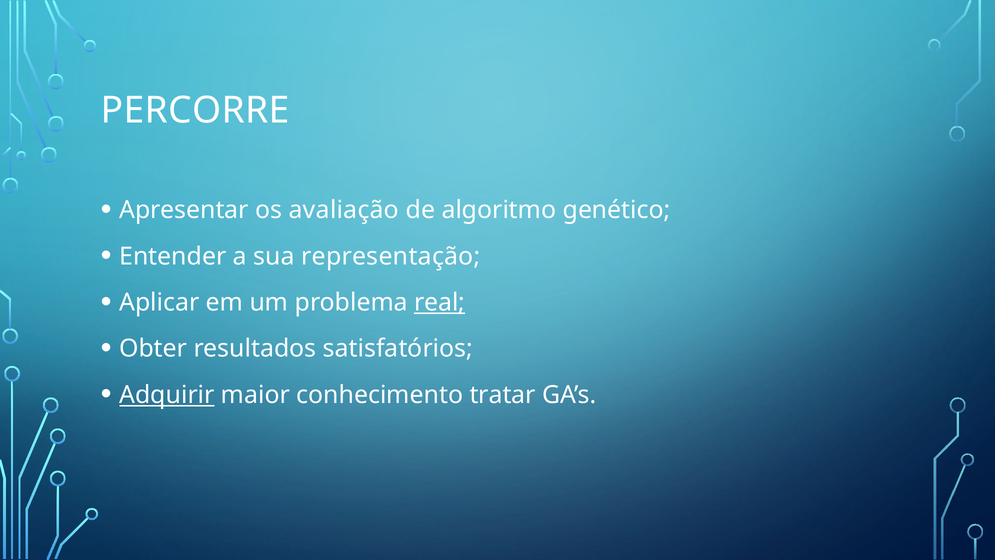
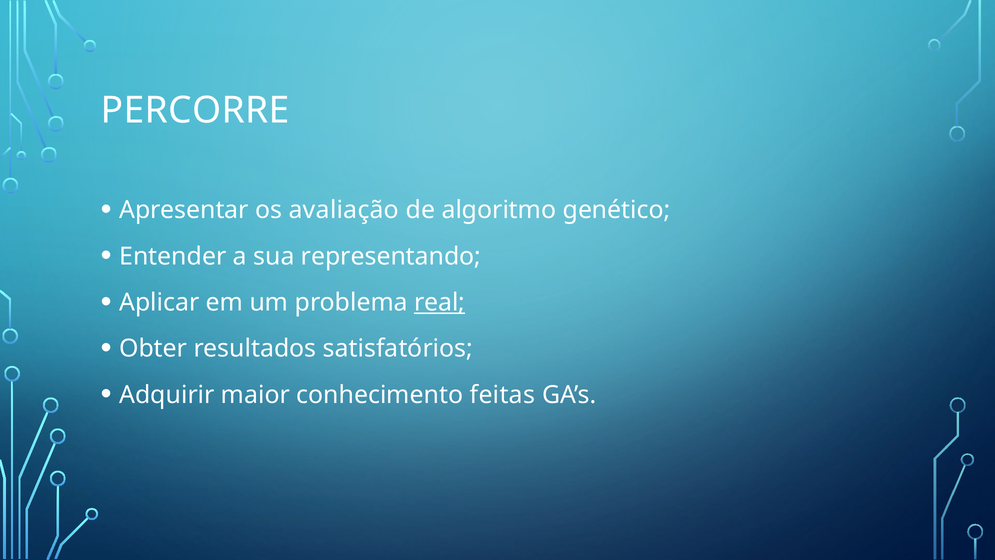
representação: representação -> representando
Adquirir underline: present -> none
tratar: tratar -> feitas
